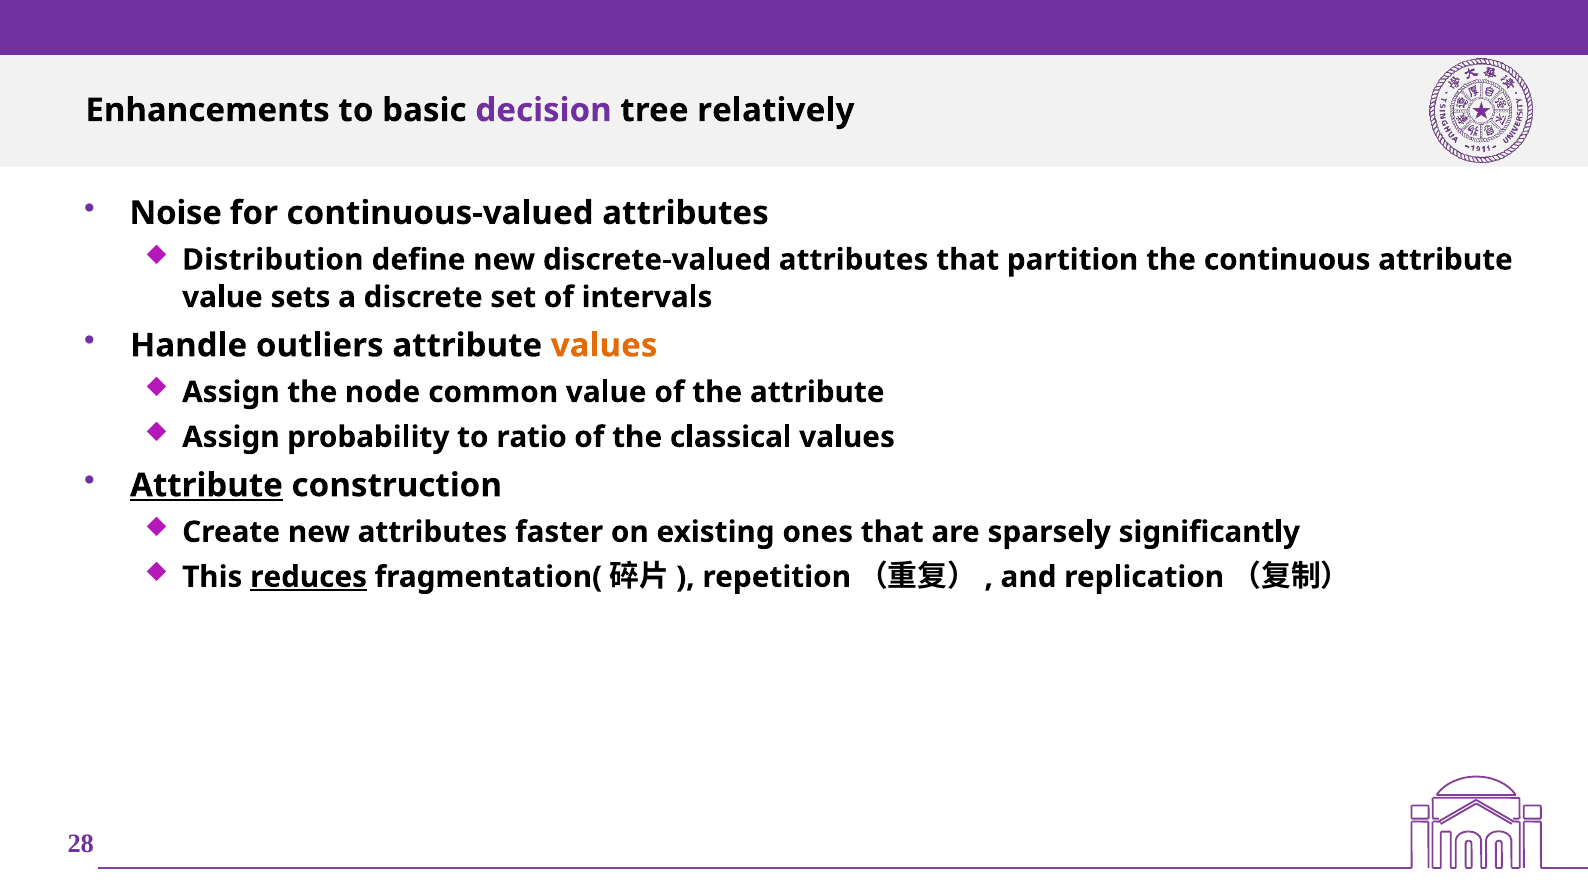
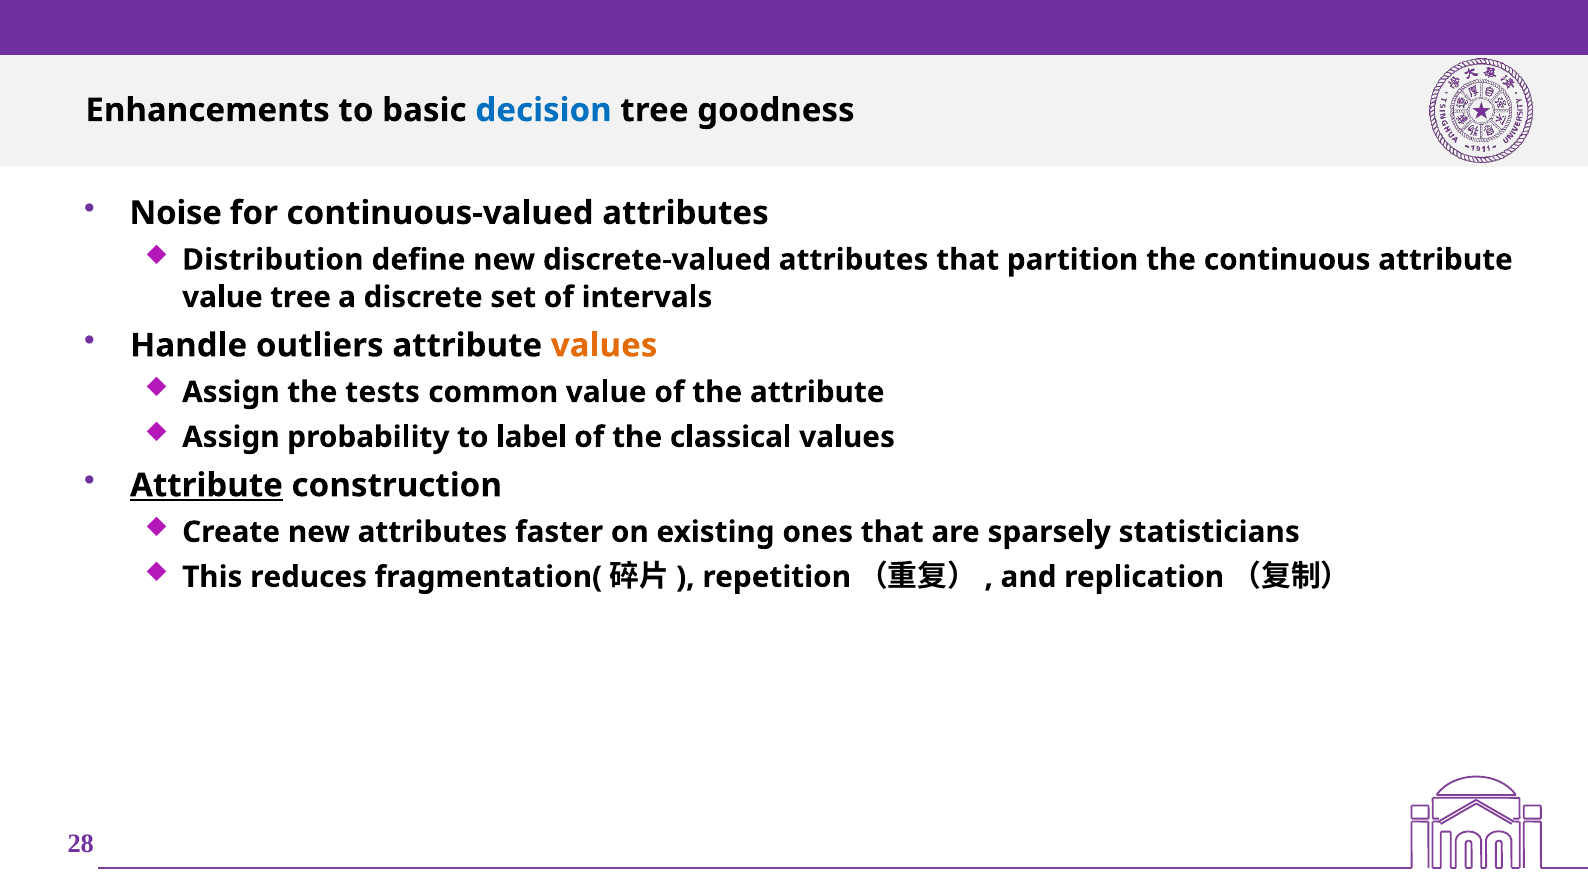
decision colour: purple -> blue
relatively: relatively -> goodness
value sets: sets -> tree
node: node -> tests
ratio: ratio -> label
significantly: significantly -> statisticians
reduces underline: present -> none
